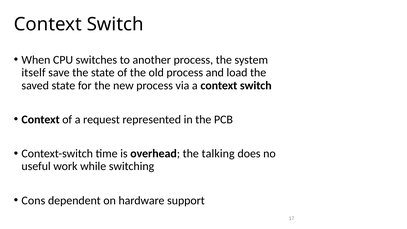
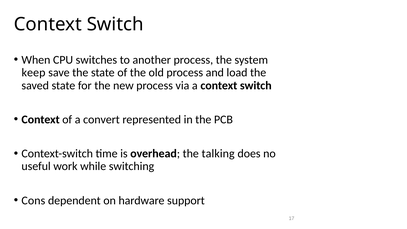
itself: itself -> keep
request: request -> convert
